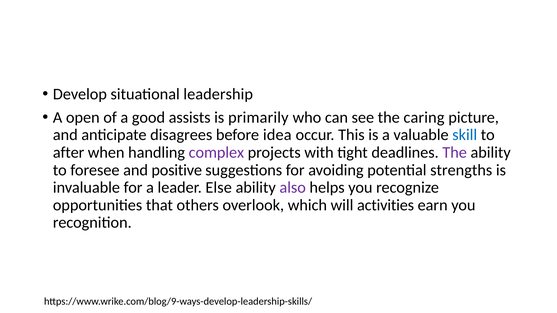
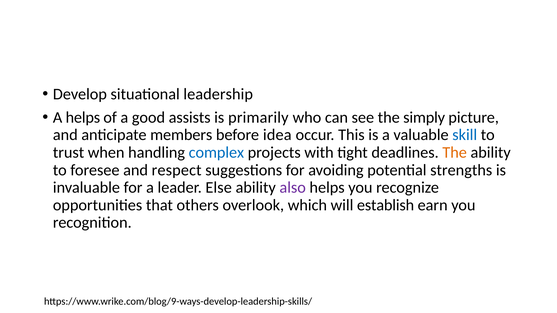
A open: open -> helps
caring: caring -> simply
disagrees: disagrees -> members
after: after -> trust
complex colour: purple -> blue
The at (455, 153) colour: purple -> orange
positive: positive -> respect
activities: activities -> establish
